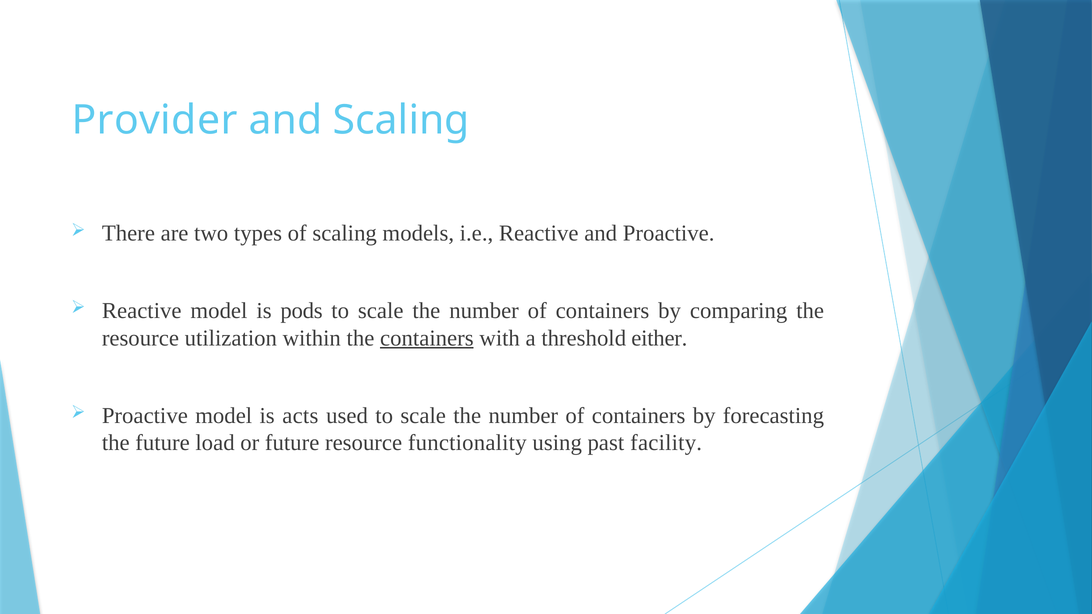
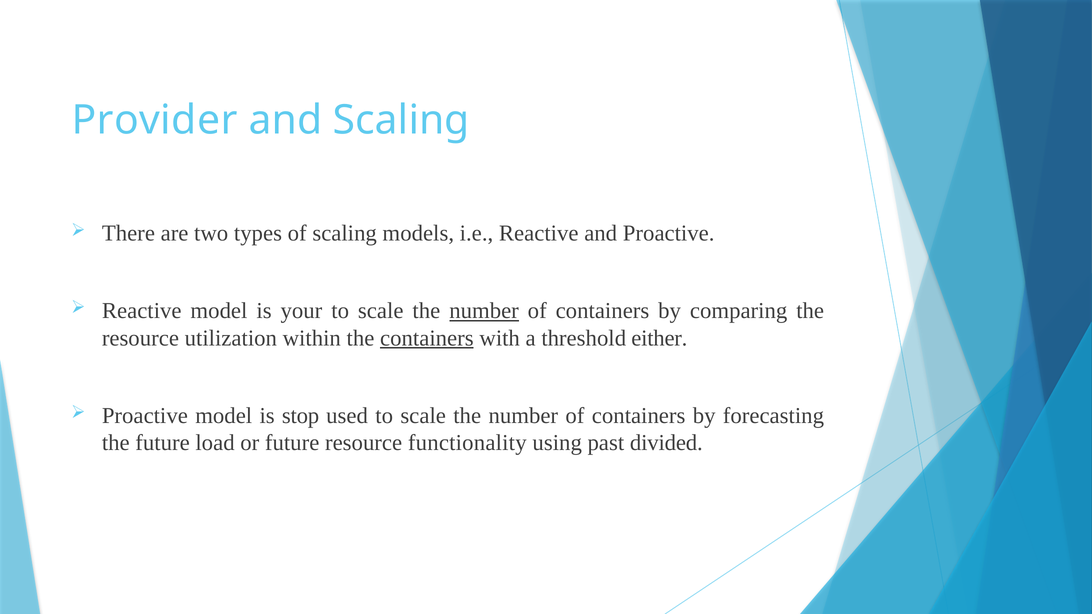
pods: pods -> your
number at (484, 311) underline: none -> present
acts: acts -> stop
facility: facility -> divided
